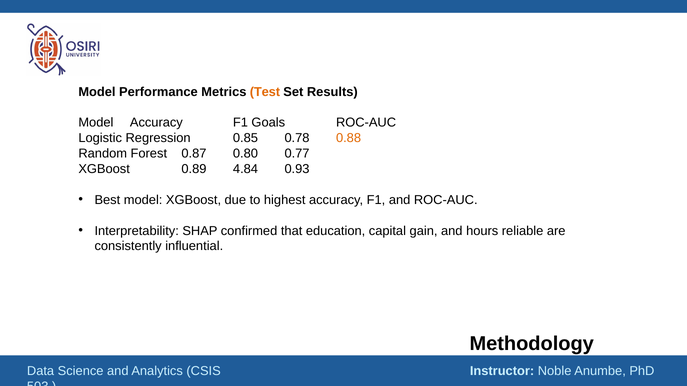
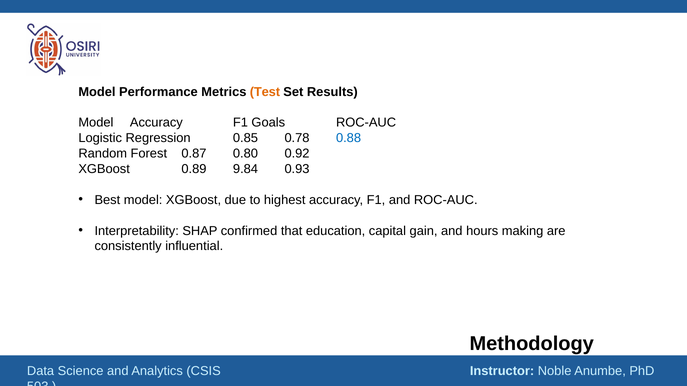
0.88 colour: orange -> blue
0.77: 0.77 -> 0.92
4.84: 4.84 -> 9.84
reliable: reliable -> making
